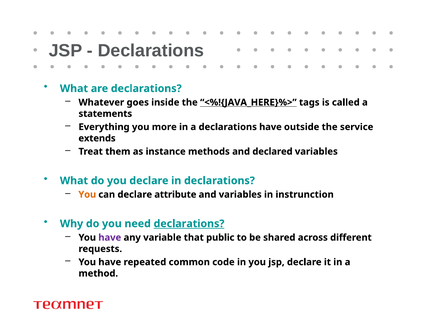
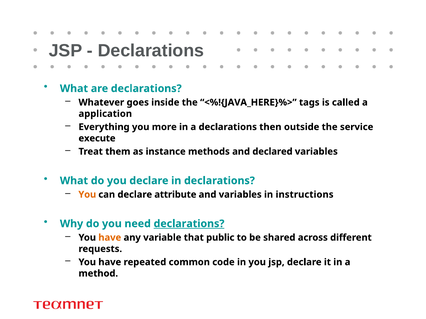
<%!{JAVA_HERE}%> underline: present -> none
statements: statements -> application
declarations have: have -> then
extends: extends -> execute
instrunction: instrunction -> instructions
have at (110, 238) colour: purple -> orange
